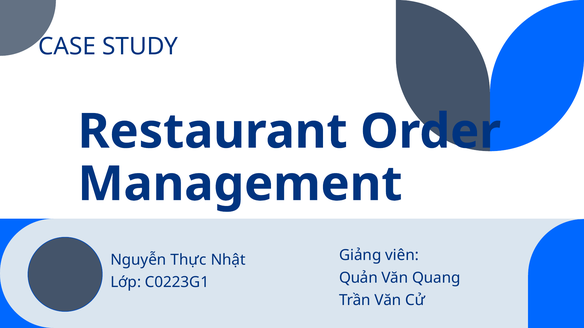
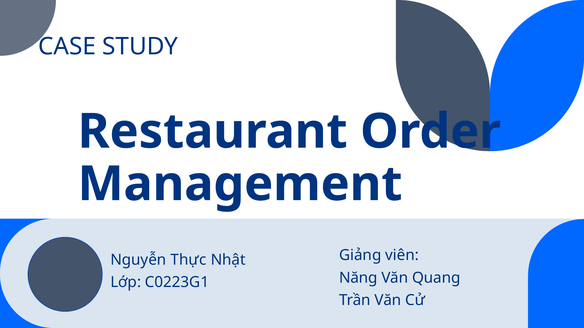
Quản: Quản -> Năng
